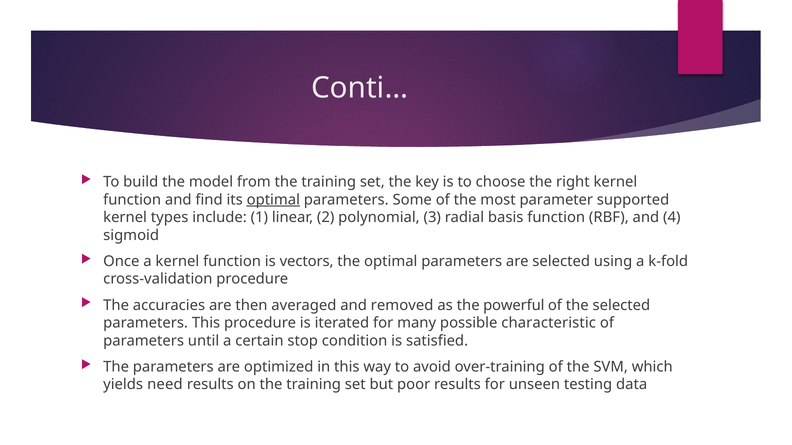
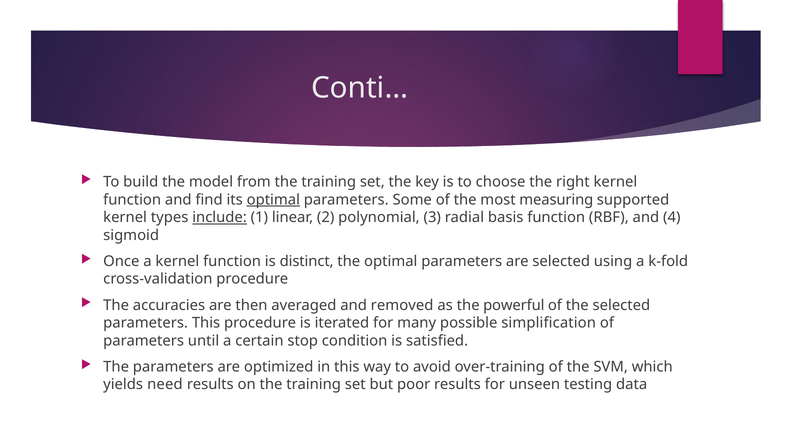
parameter: parameter -> measuring
include underline: none -> present
vectors: vectors -> distinct
characteristic: characteristic -> simplification
